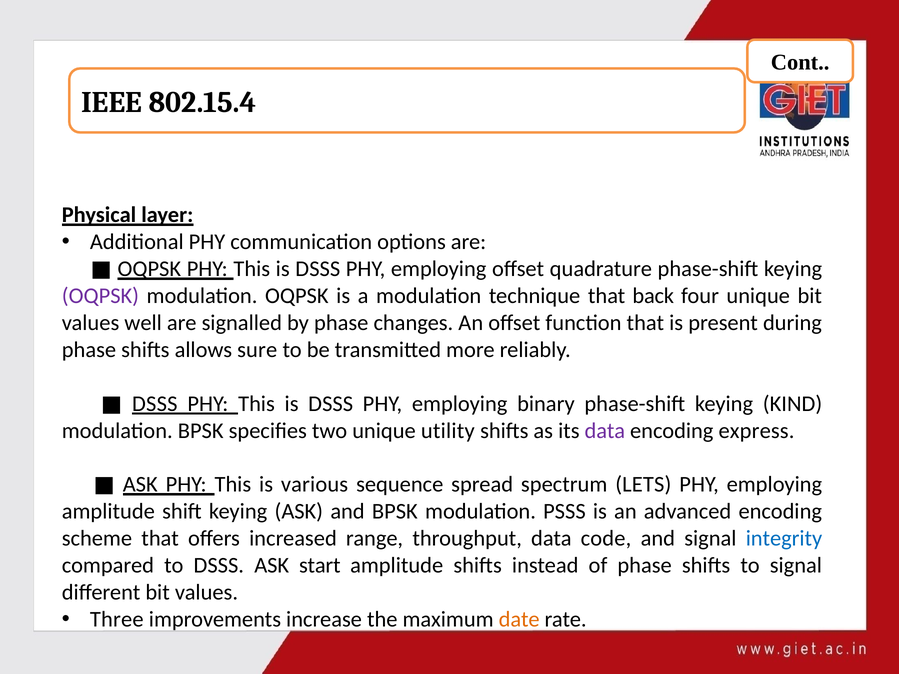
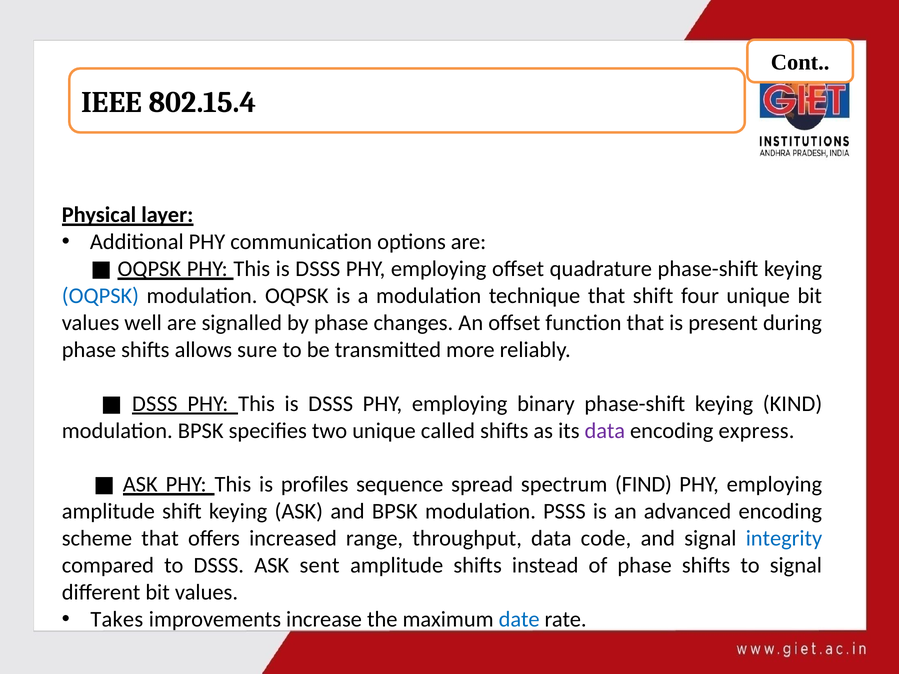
OQPSK at (100, 296) colour: purple -> blue
that back: back -> shift
utility: utility -> called
various: various -> profiles
LETS: LETS -> FIND
start: start -> sent
Three: Three -> Takes
date colour: orange -> blue
